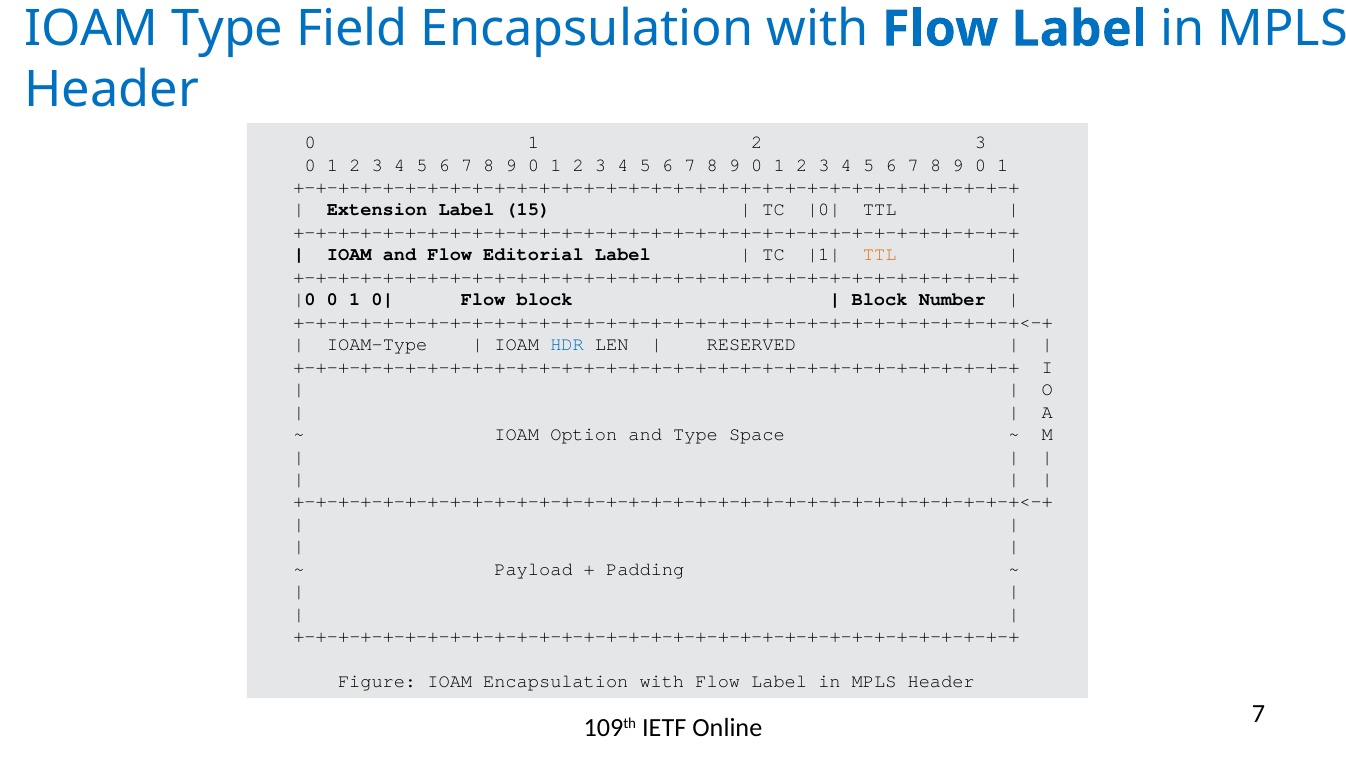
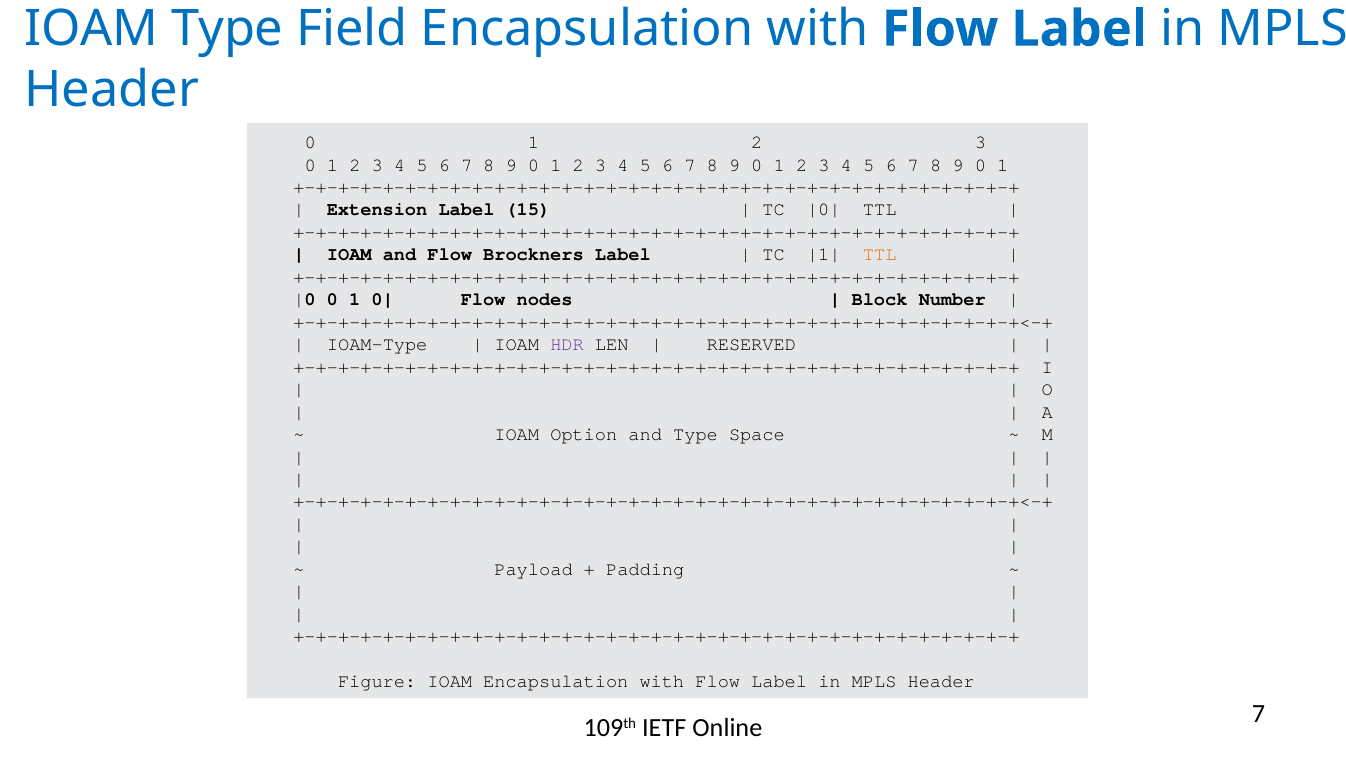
Editorial: Editorial -> Brockners
Flow block: block -> nodes
HDR colour: blue -> purple
